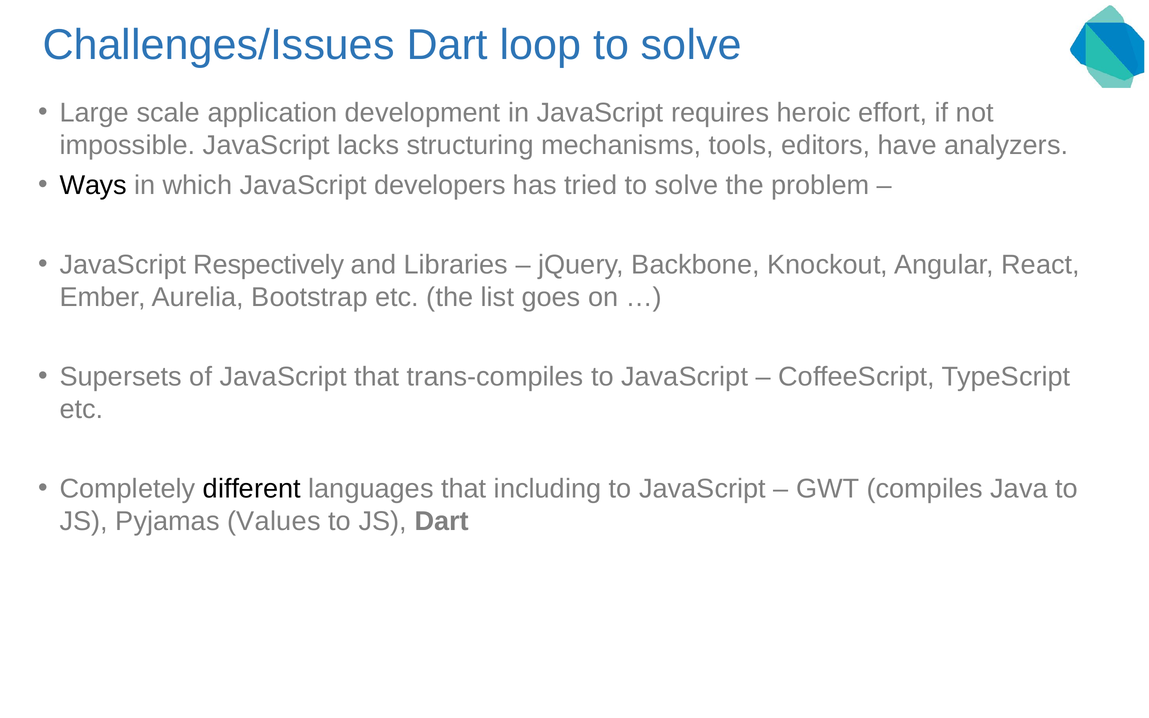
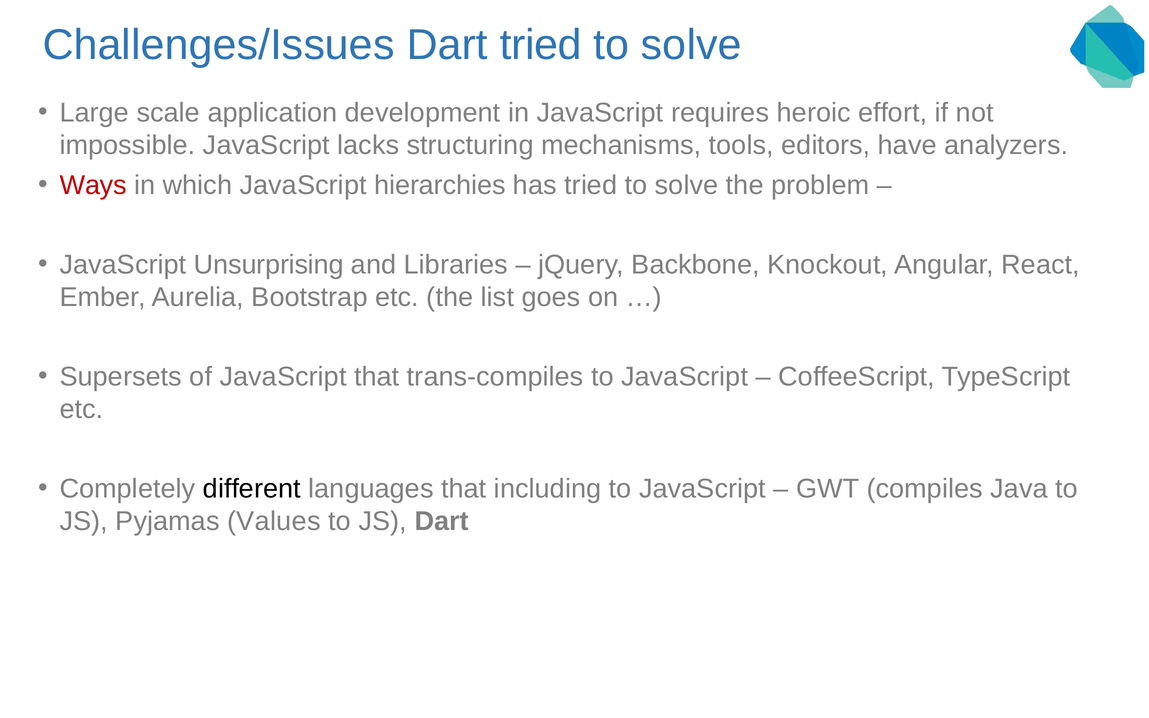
Dart loop: loop -> tried
Ways colour: black -> red
developers: developers -> hierarchies
Respectively: Respectively -> Unsurprising
